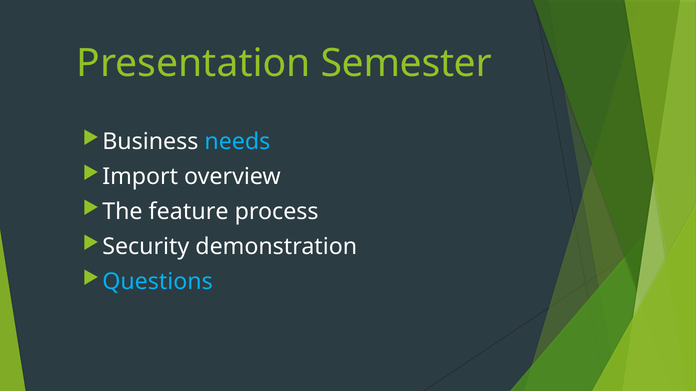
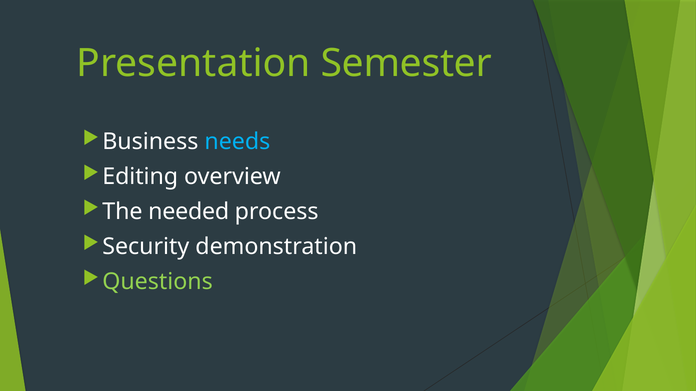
Import: Import -> Editing
feature: feature -> needed
Questions colour: light blue -> light green
